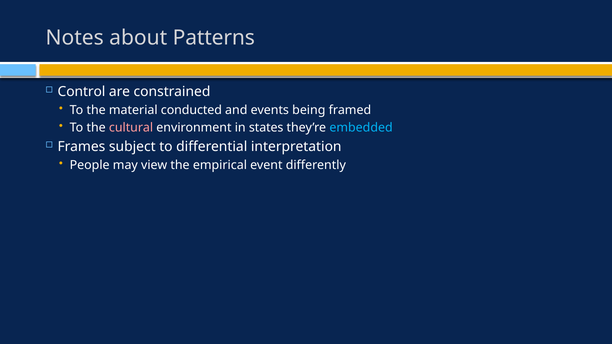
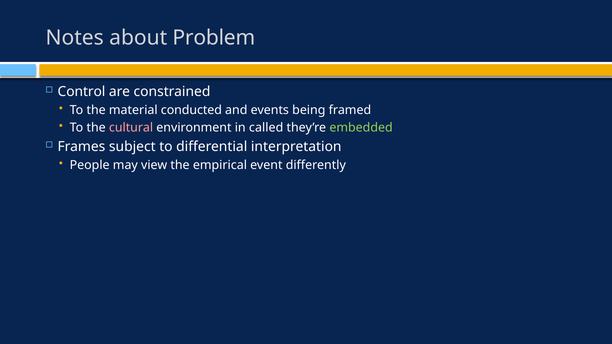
Patterns: Patterns -> Problem
states: states -> called
embedded colour: light blue -> light green
